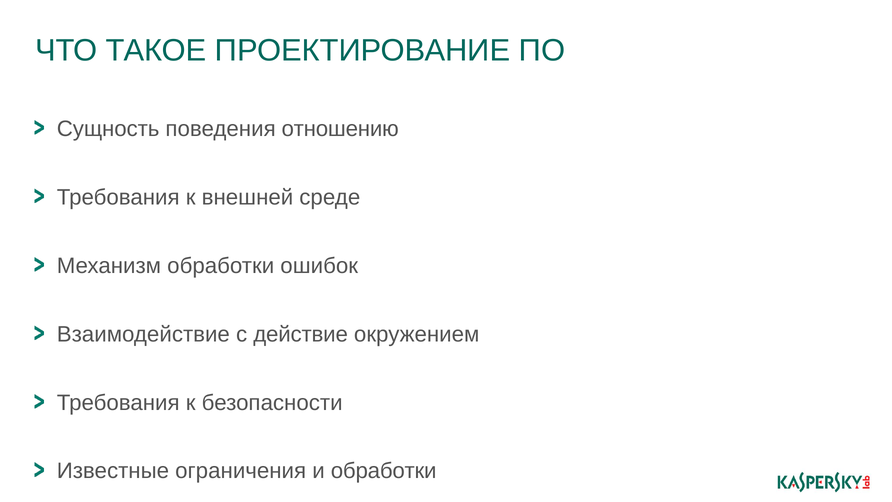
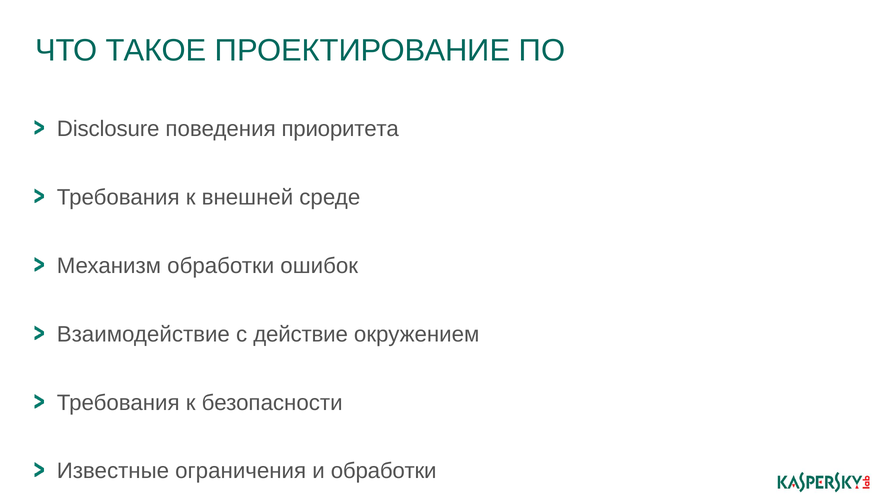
Сущность: Сущность -> Disclosure
отношению: отношению -> приоритета
